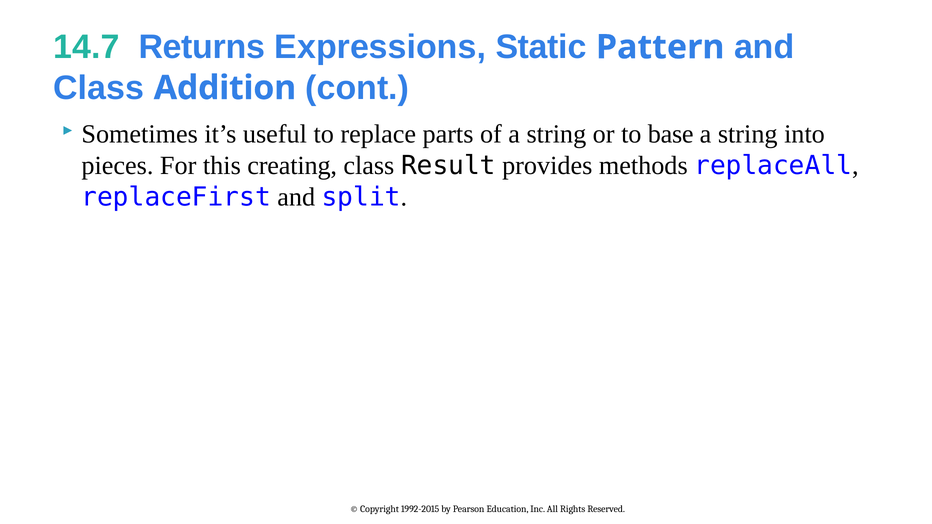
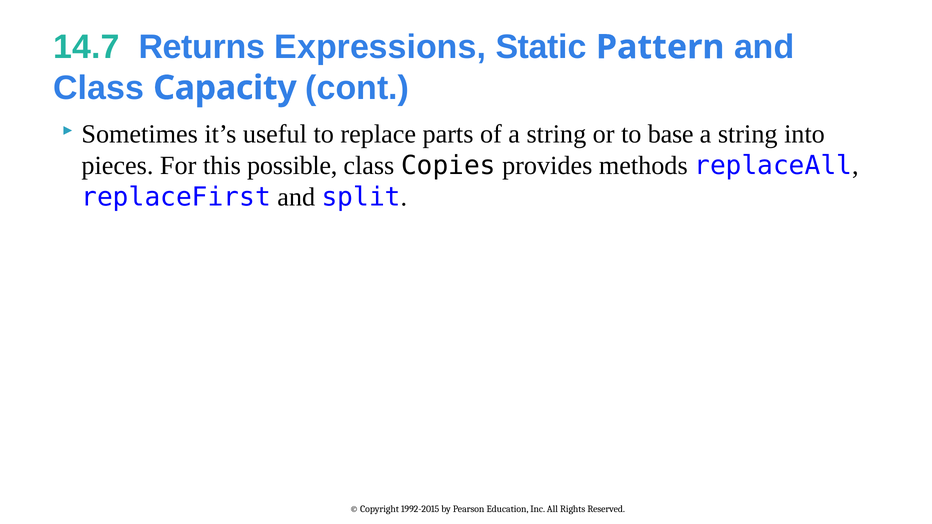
Addition: Addition -> Capacity
creating: creating -> possible
Result: Result -> Copies
